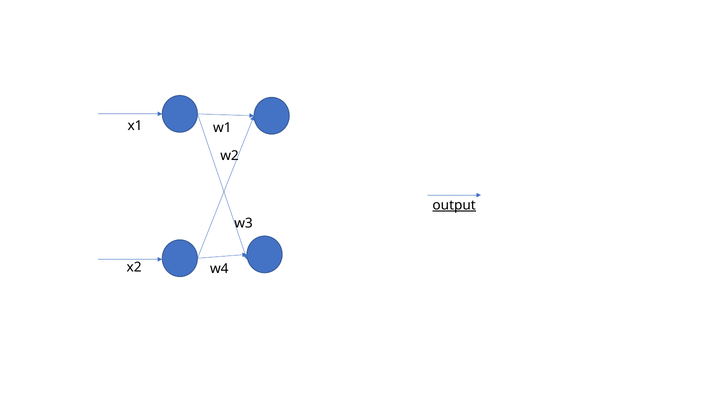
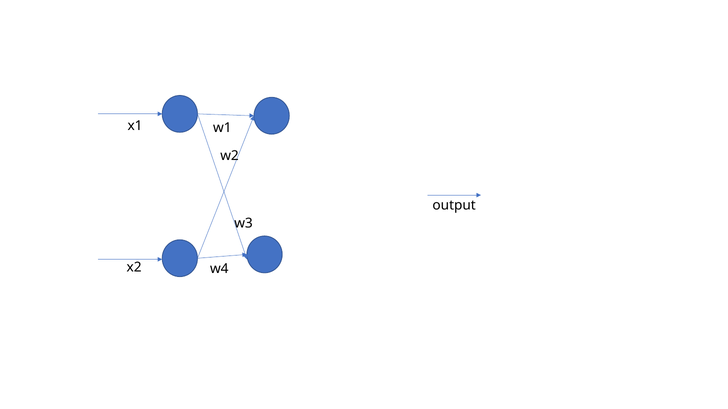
output underline: present -> none
